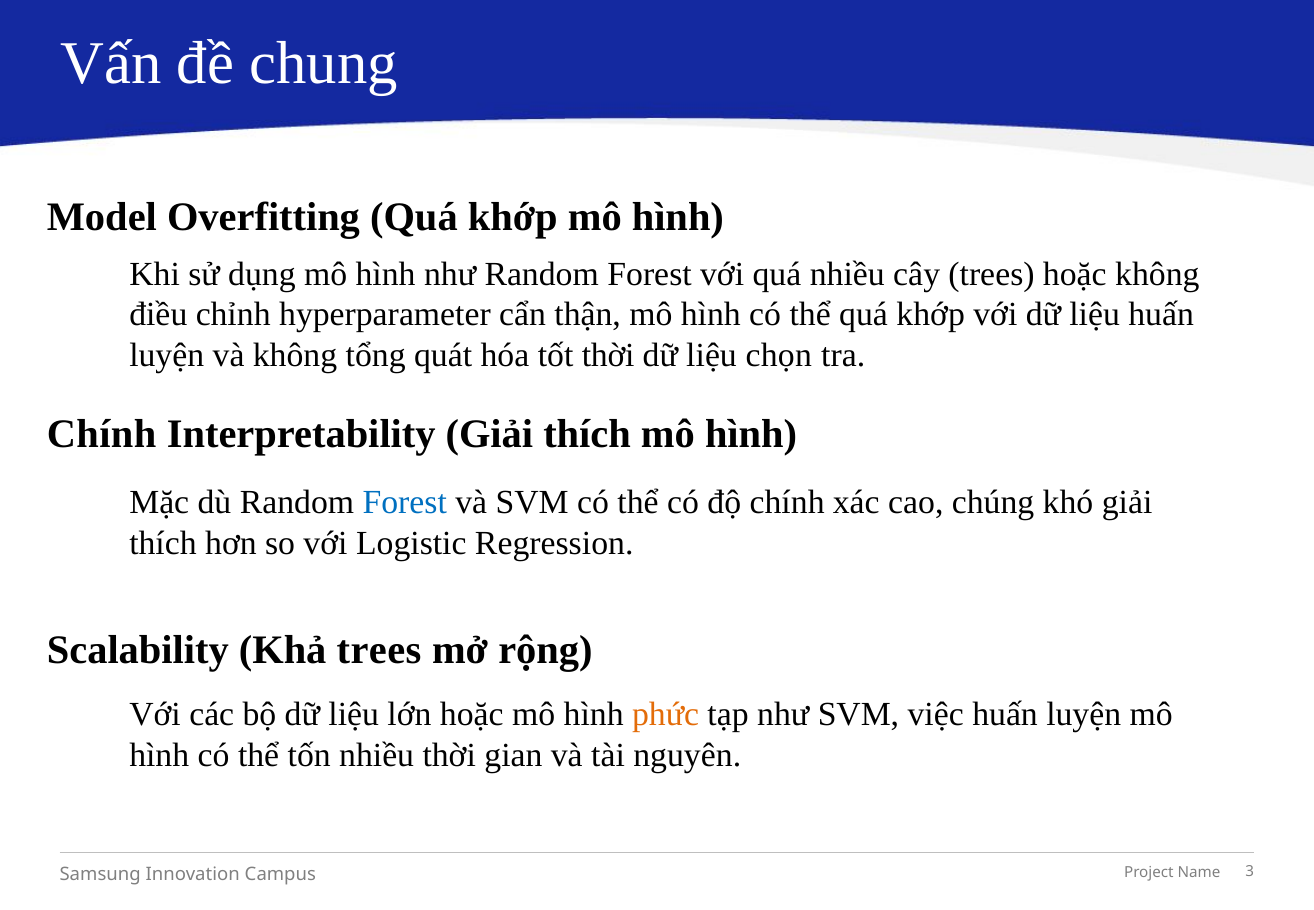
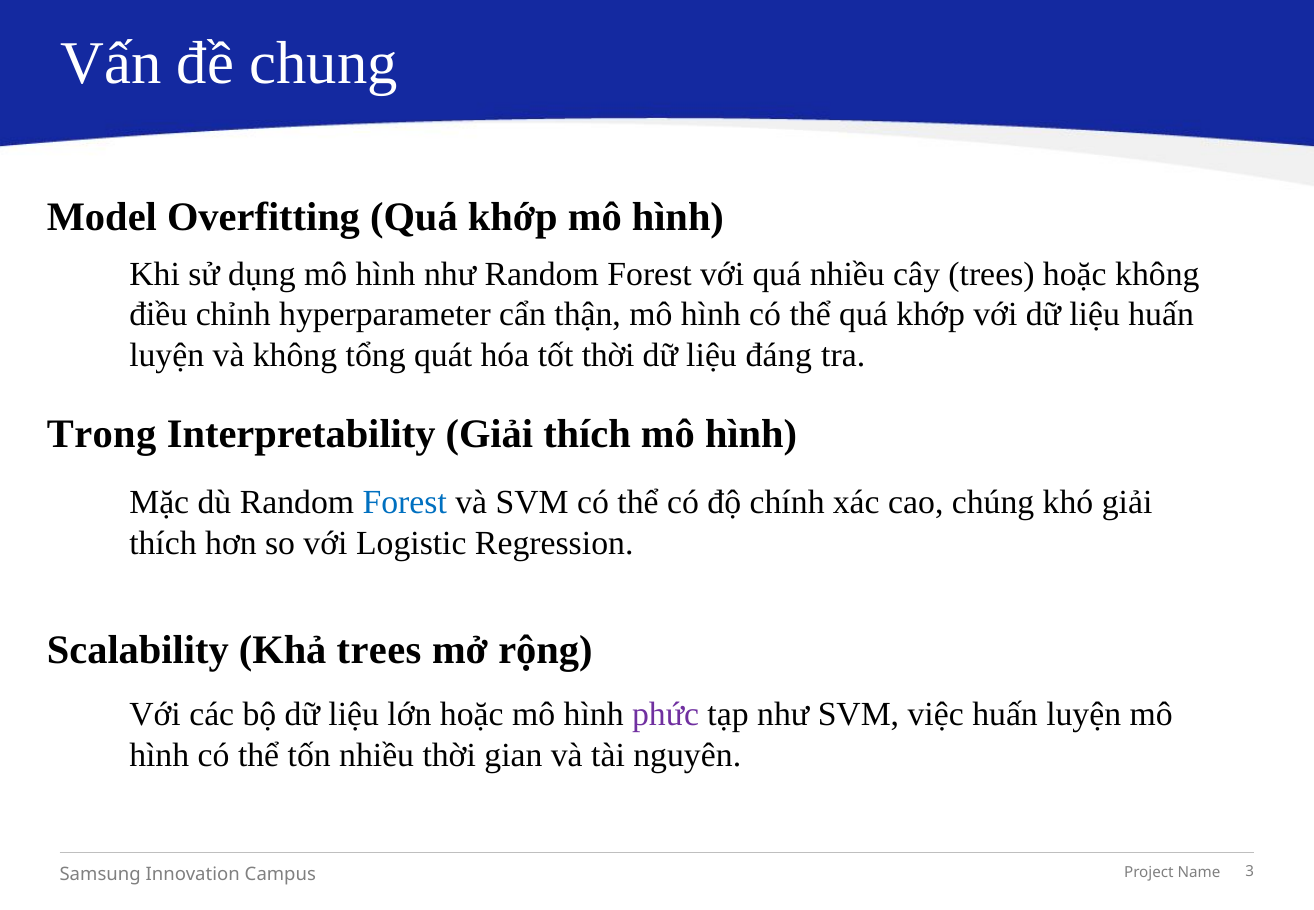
chọn: chọn -> đáng
Chính at (102, 434): Chính -> Trong
phức colour: orange -> purple
